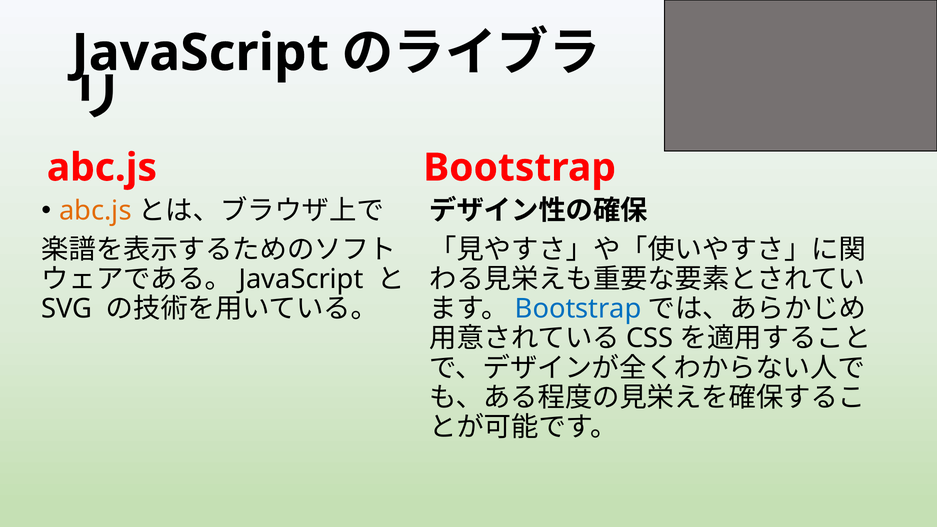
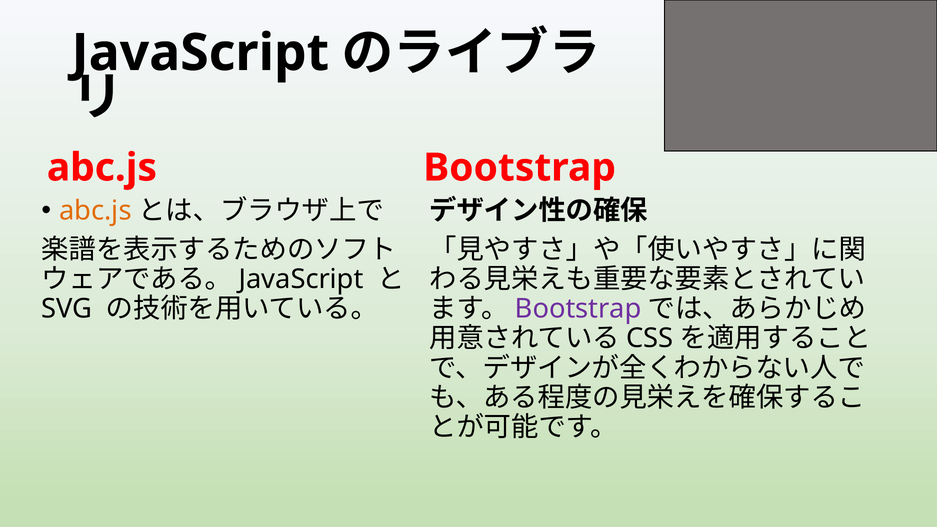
Bootstrap at (578, 309) colour: blue -> purple
